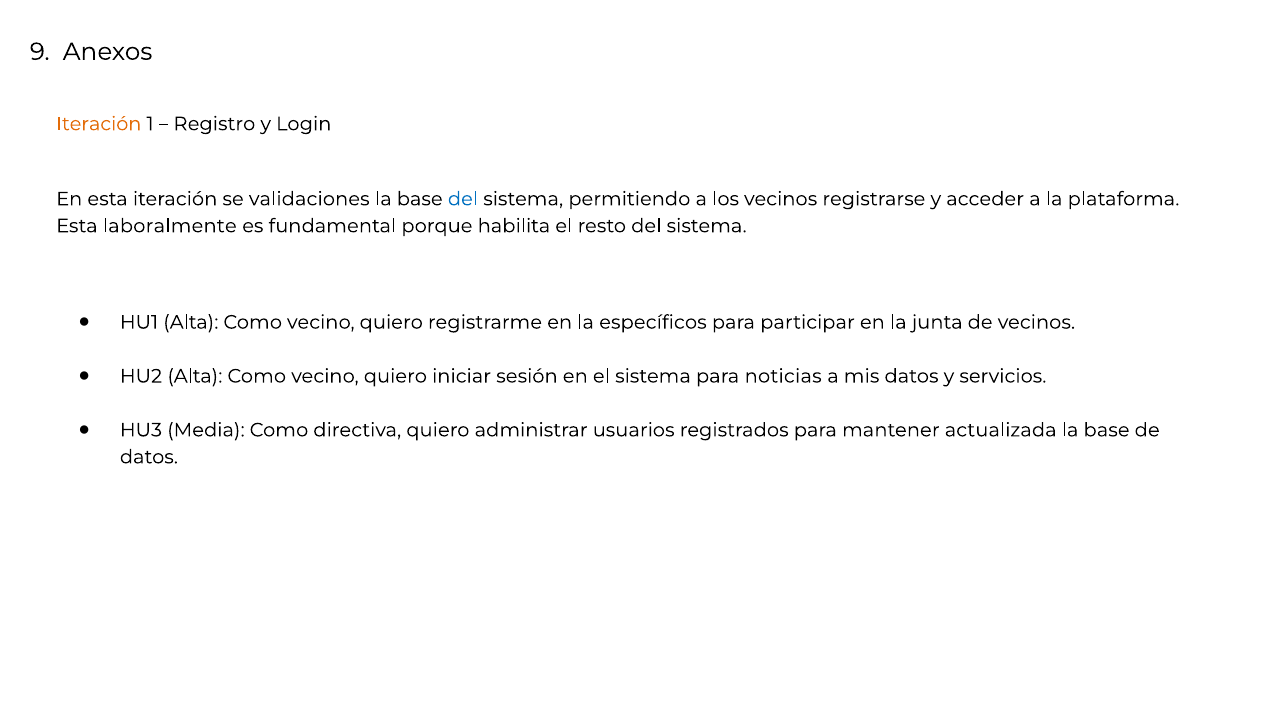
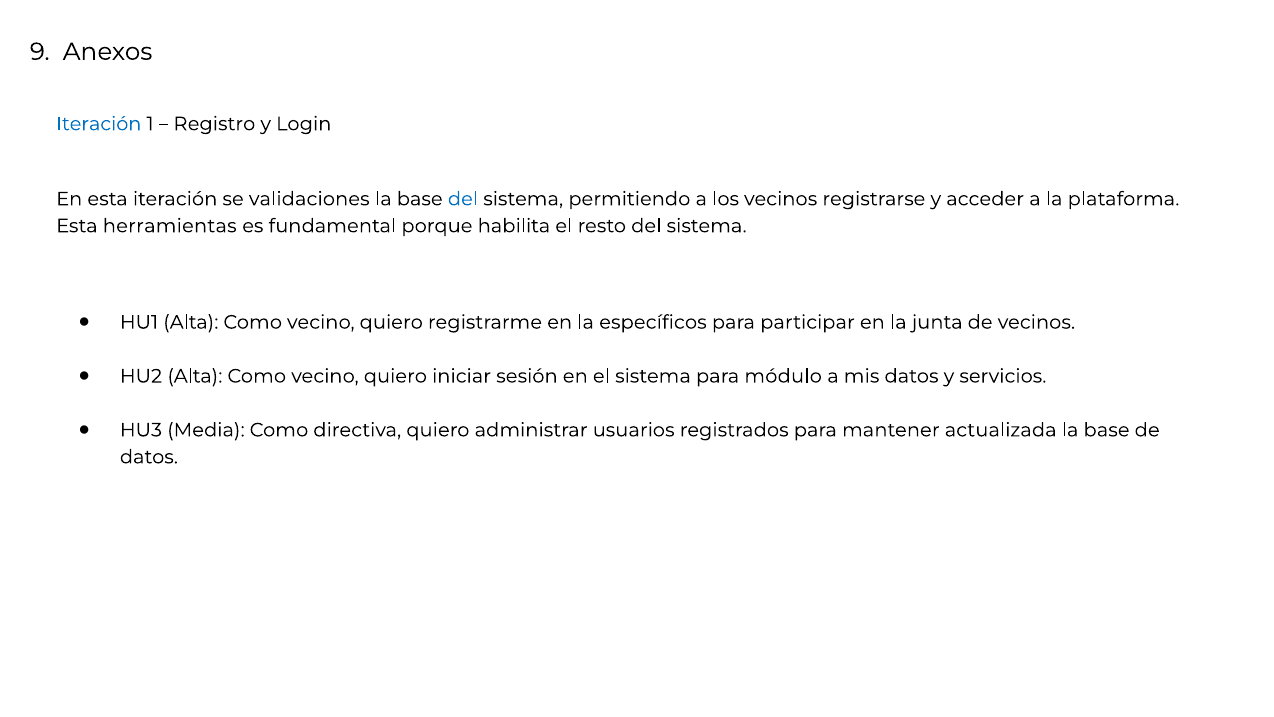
Iteración at (99, 124) colour: orange -> blue
laboralmente: laboralmente -> herramientas
noticias: noticias -> módulo
